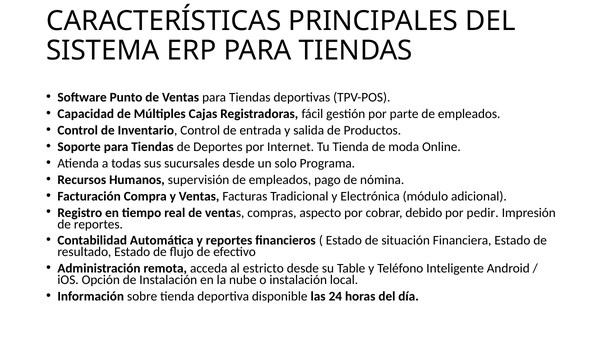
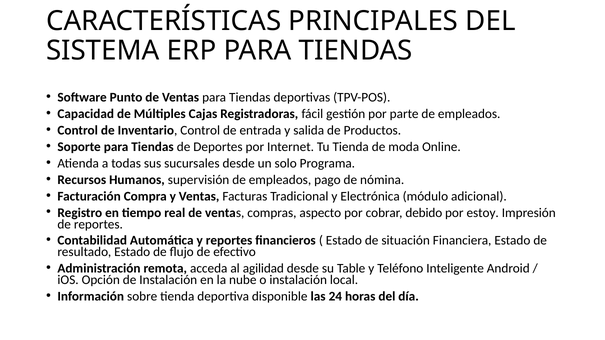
pedir: pedir -> estoy
estricto: estricto -> agilidad
